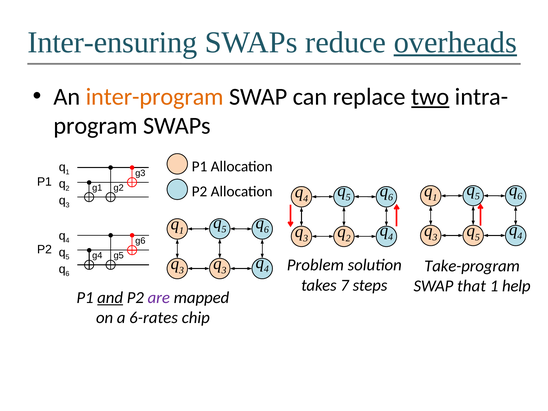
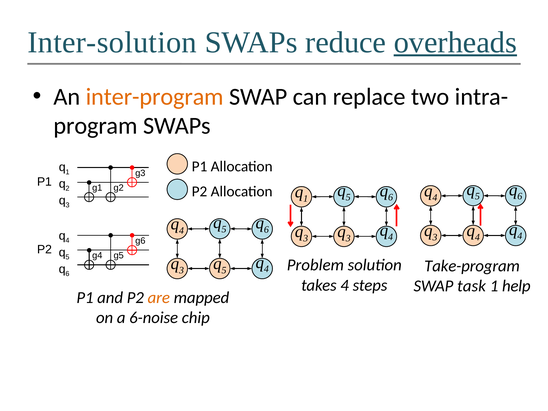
Inter-ensuring: Inter-ensuring -> Inter-solution
two underline: present -> none
1 at (435, 198): 1 -> 4
4 at (306, 198): 4 -> 1
1 at (181, 231): 1 -> 4
2 at (348, 238): 2 -> 3
5 at (477, 237): 5 -> 4
3 at (224, 270): 3 -> 5
takes 7: 7 -> 4
that: that -> task
and underline: present -> none
are colour: purple -> orange
6-rates: 6-rates -> 6-noise
